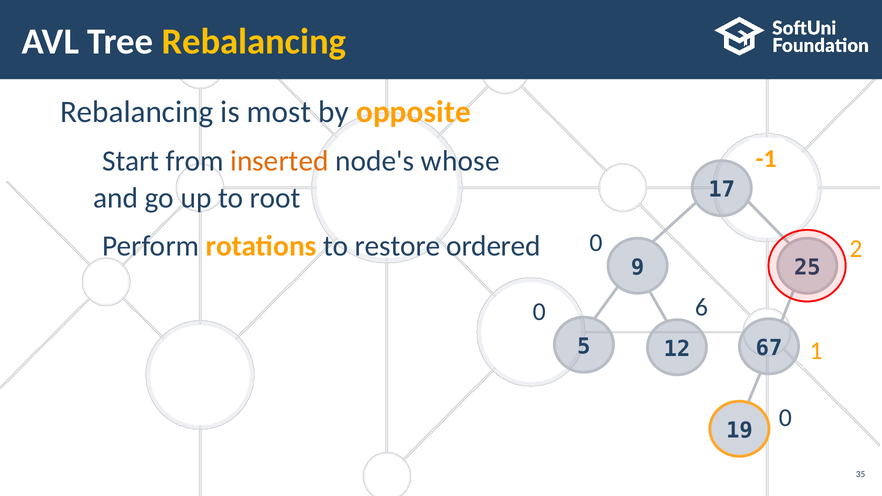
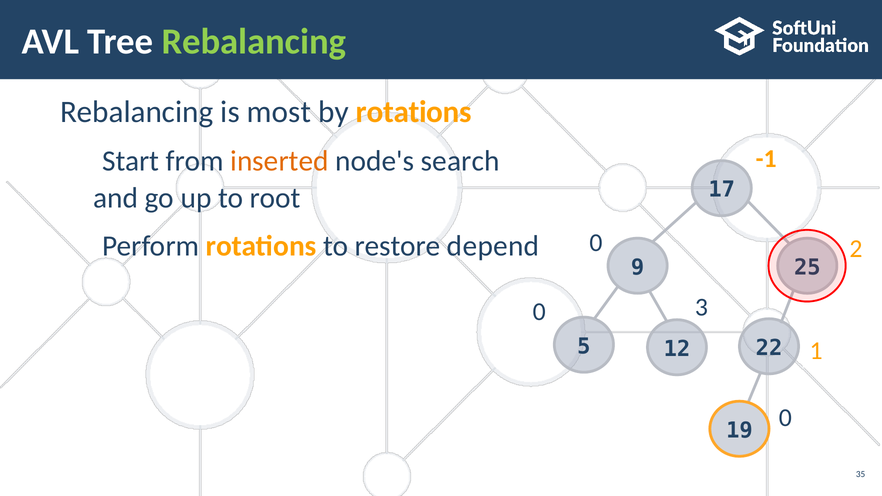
Rebalancing colour: yellow -> light green
by opposite: opposite -> rotations
whose: whose -> search
ordered: ordered -> depend
6: 6 -> 3
67: 67 -> 22
